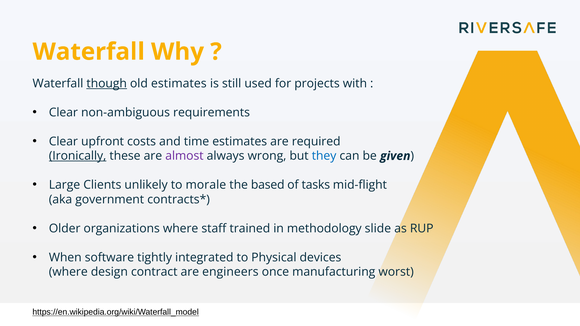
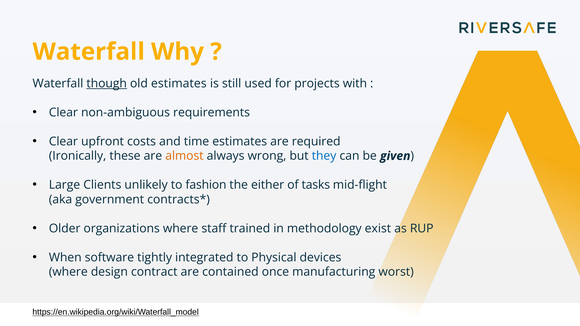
Ironically underline: present -> none
almost colour: purple -> orange
morale: morale -> fashion
based: based -> either
slide: slide -> exist
engineers: engineers -> contained
